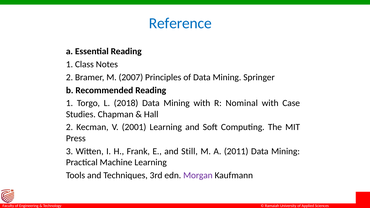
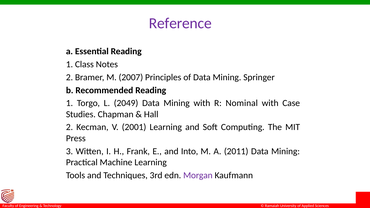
Reference colour: blue -> purple
2018: 2018 -> 2049
Still: Still -> Into
